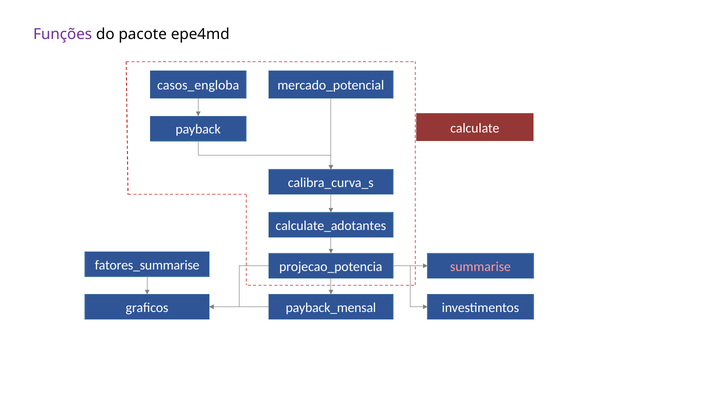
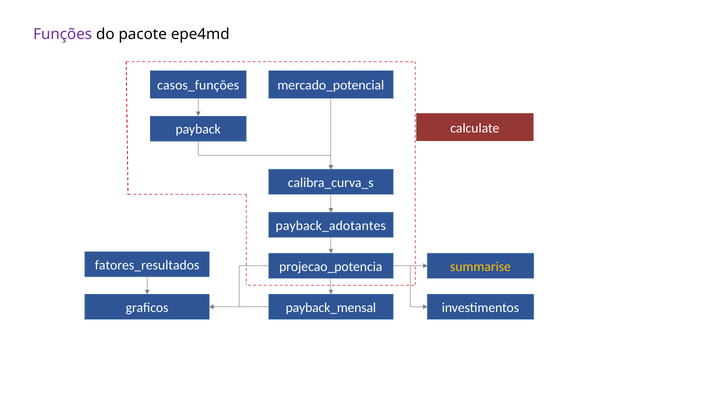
casos_engloba: casos_engloba -> casos_funções
calculate_adotantes: calculate_adotantes -> payback_adotantes
fatores_summarise: fatores_summarise -> fatores_resultados
summarise colour: pink -> yellow
